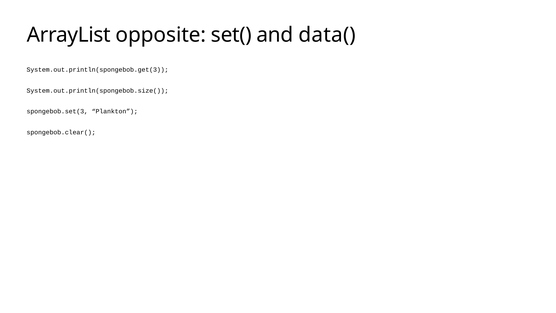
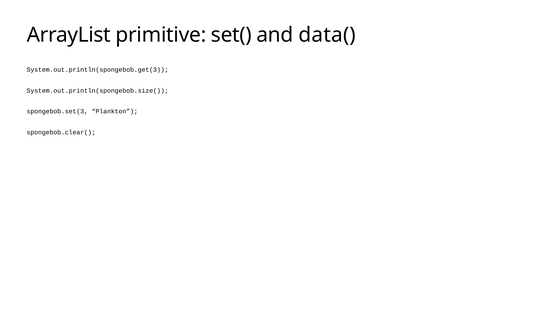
opposite: opposite -> primitive
